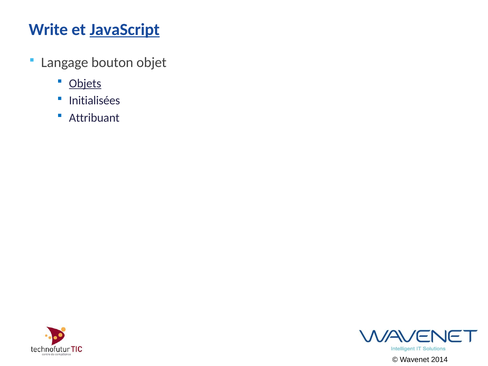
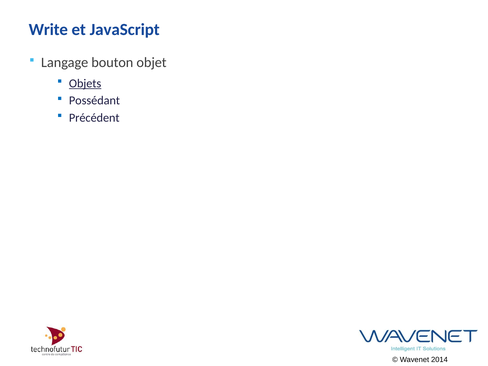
JavaScript underline: present -> none
Initialisées: Initialisées -> Possédant
Attribuant: Attribuant -> Précédent
